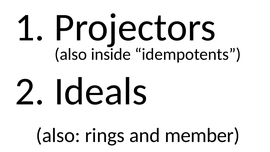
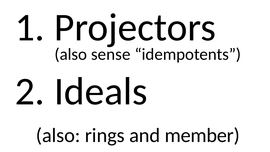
inside: inside -> sense
